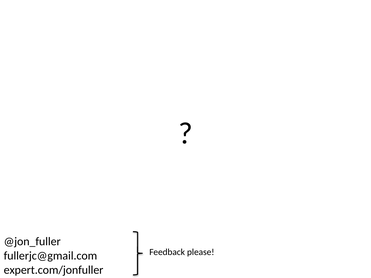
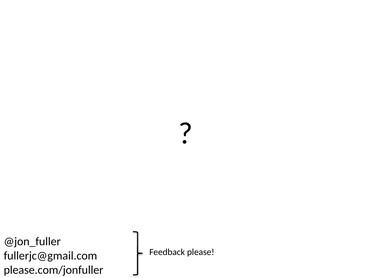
expert.com/jonfuller: expert.com/jonfuller -> please.com/jonfuller
